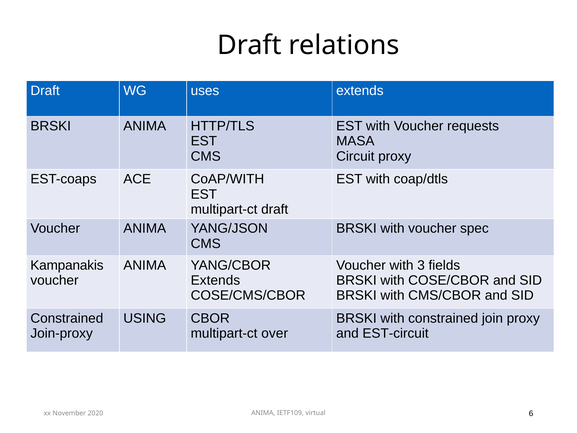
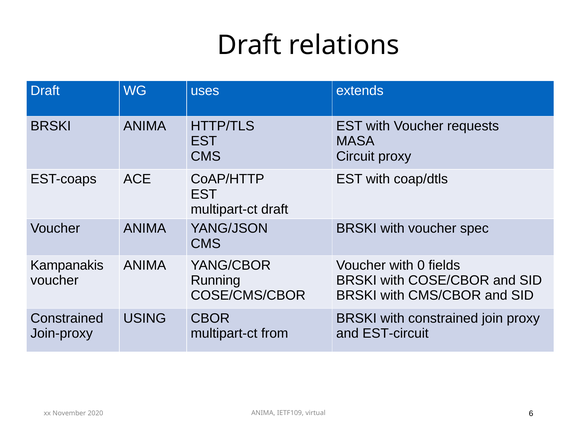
CoAP/WITH: CoAP/WITH -> CoAP/HTTP
3: 3 -> 0
Extends at (215, 280): Extends -> Running
over: over -> from
